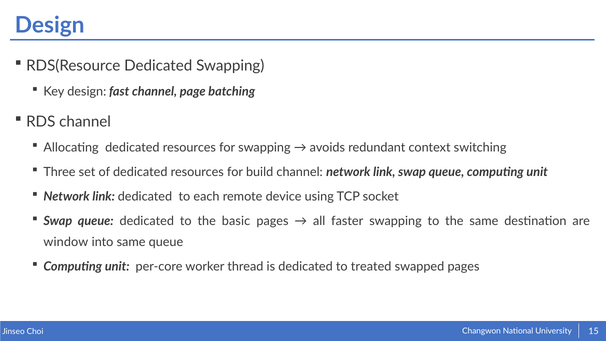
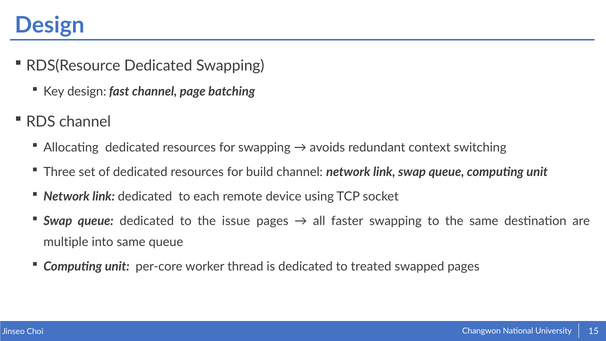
basic: basic -> issue
window: window -> multiple
